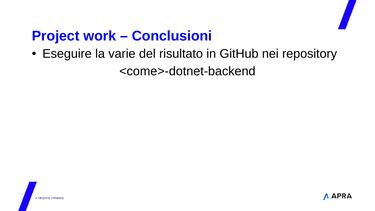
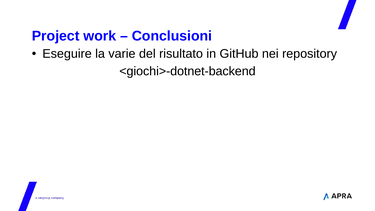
<come>-dotnet-backend: <come>-dotnet-backend -> <giochi>-dotnet-backend
